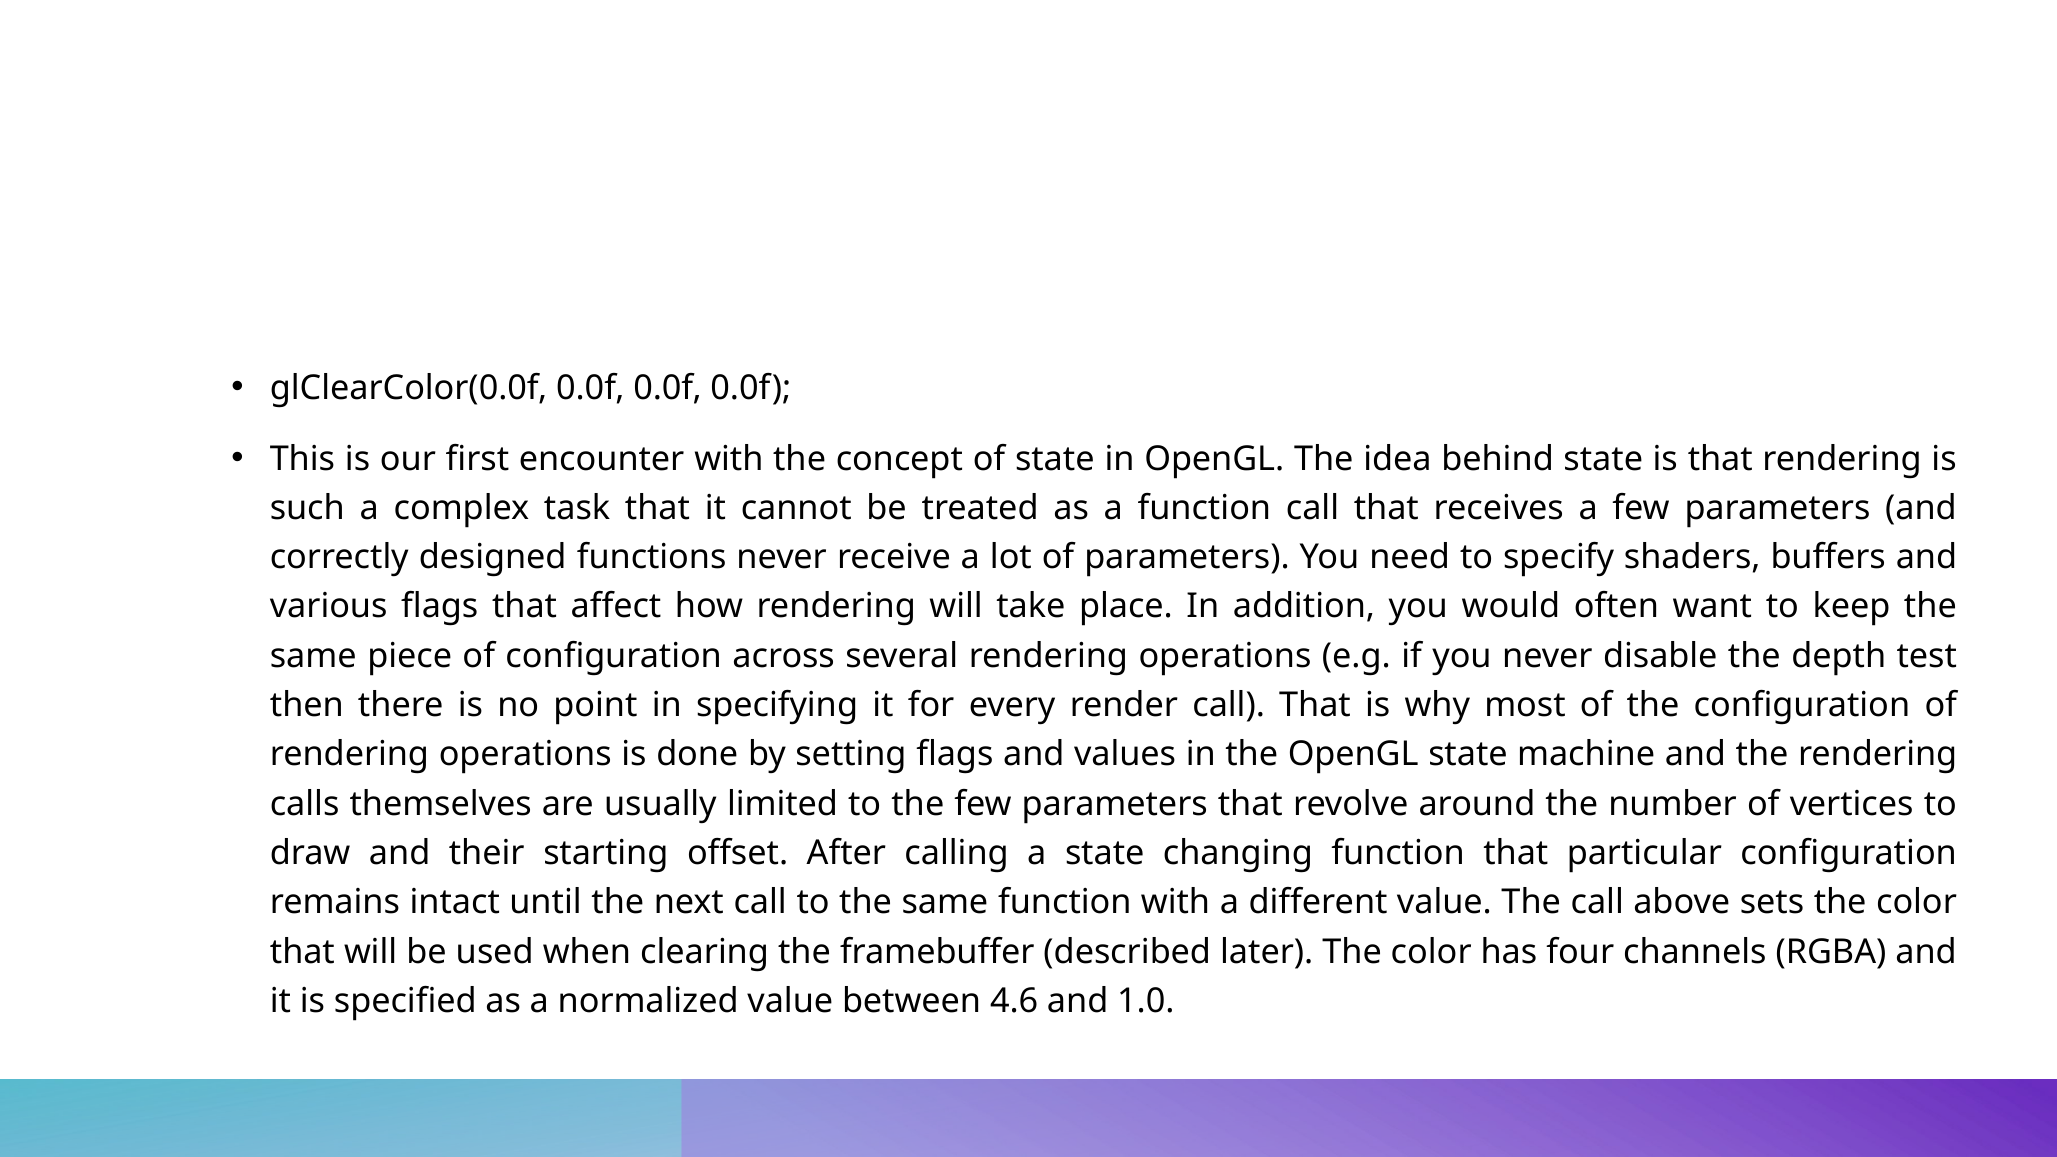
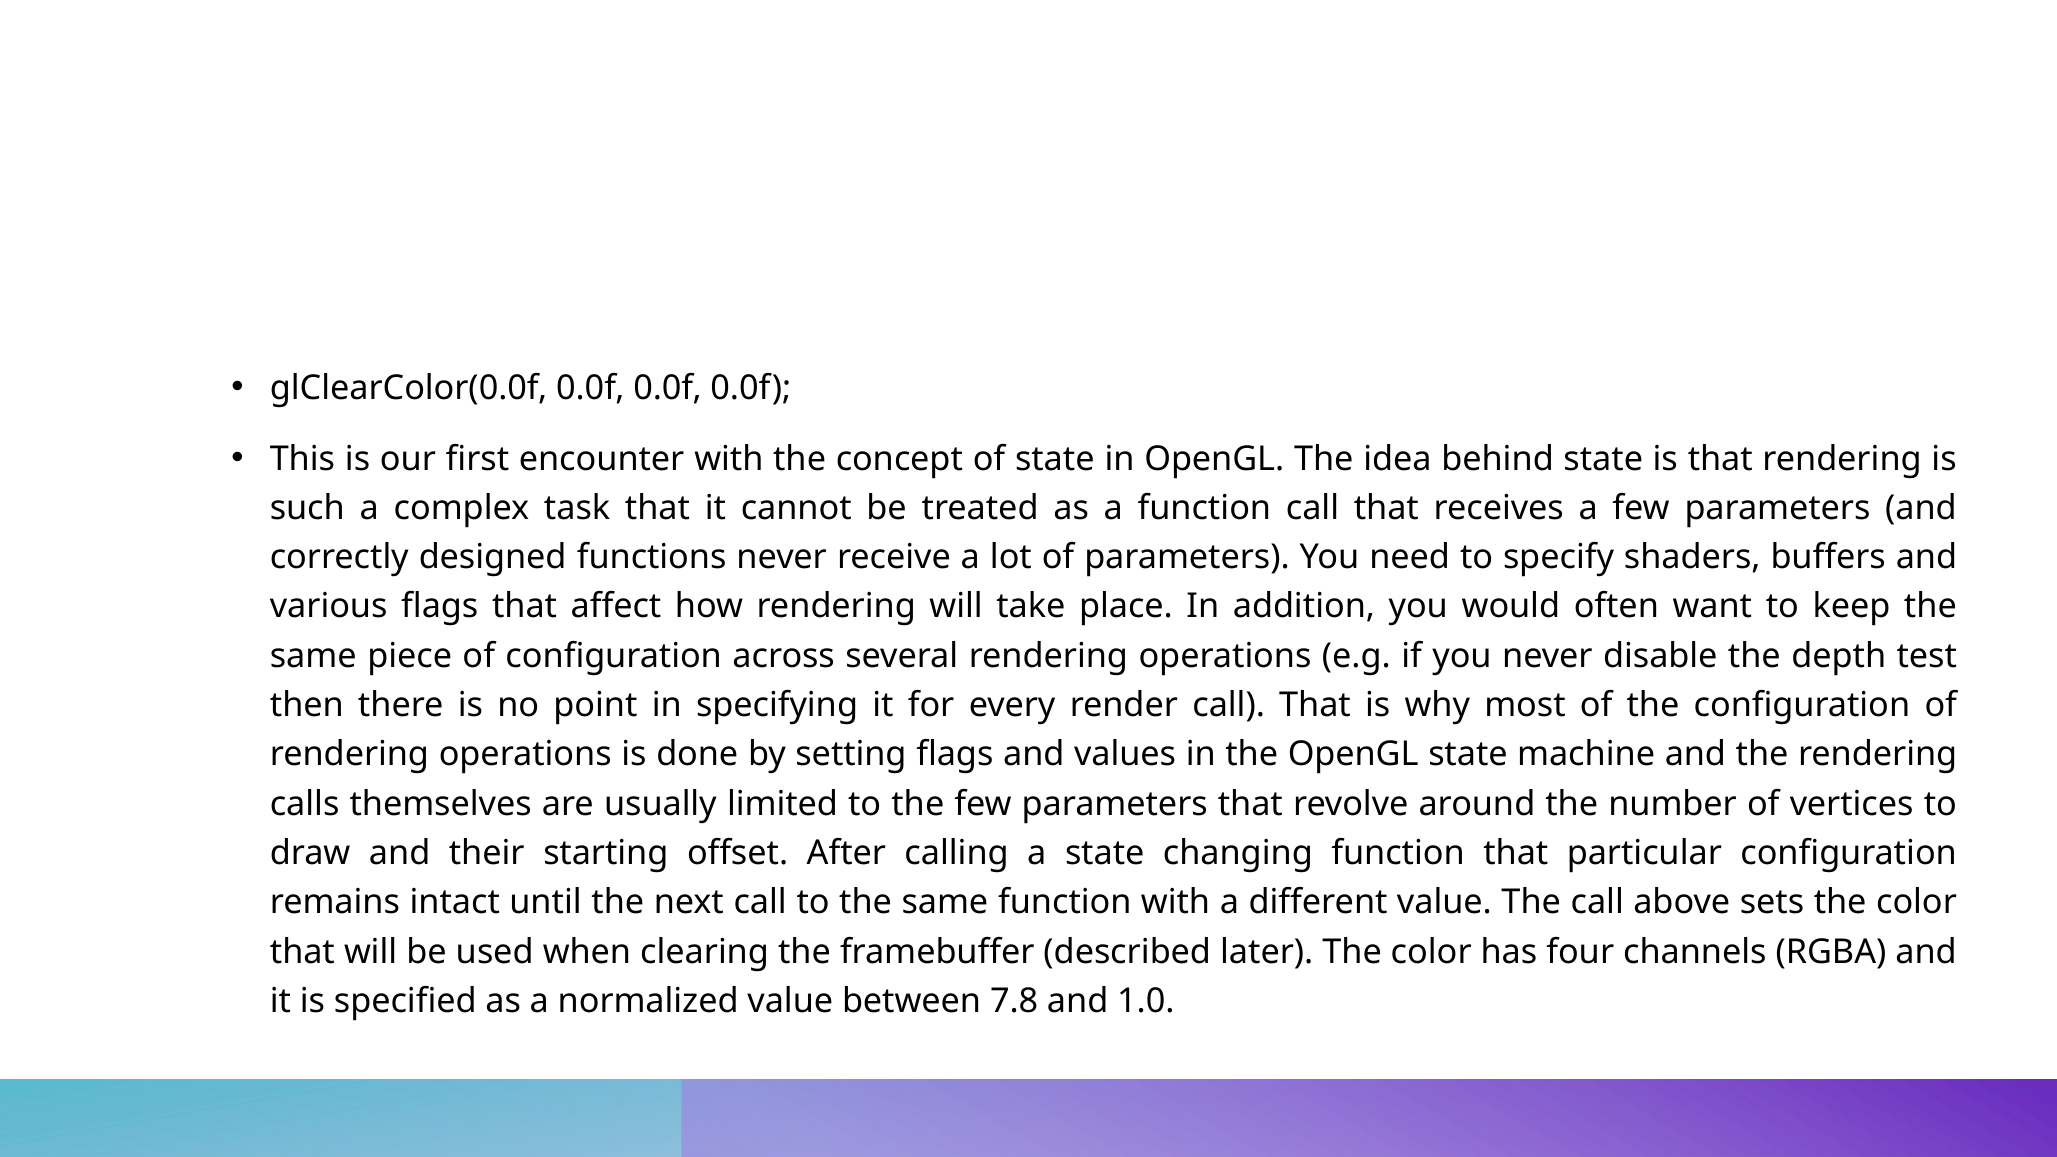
4.6: 4.6 -> 7.8
